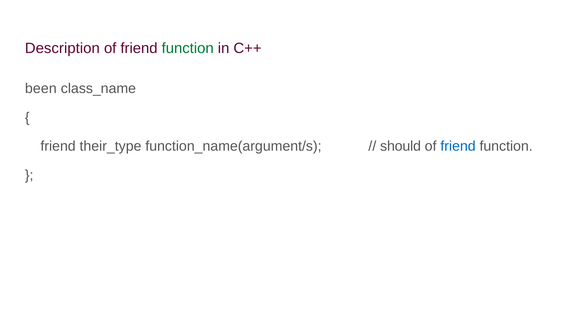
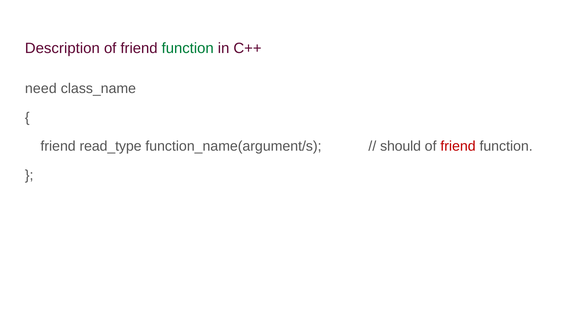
been: been -> need
their_type: their_type -> read_type
friend at (458, 146) colour: blue -> red
